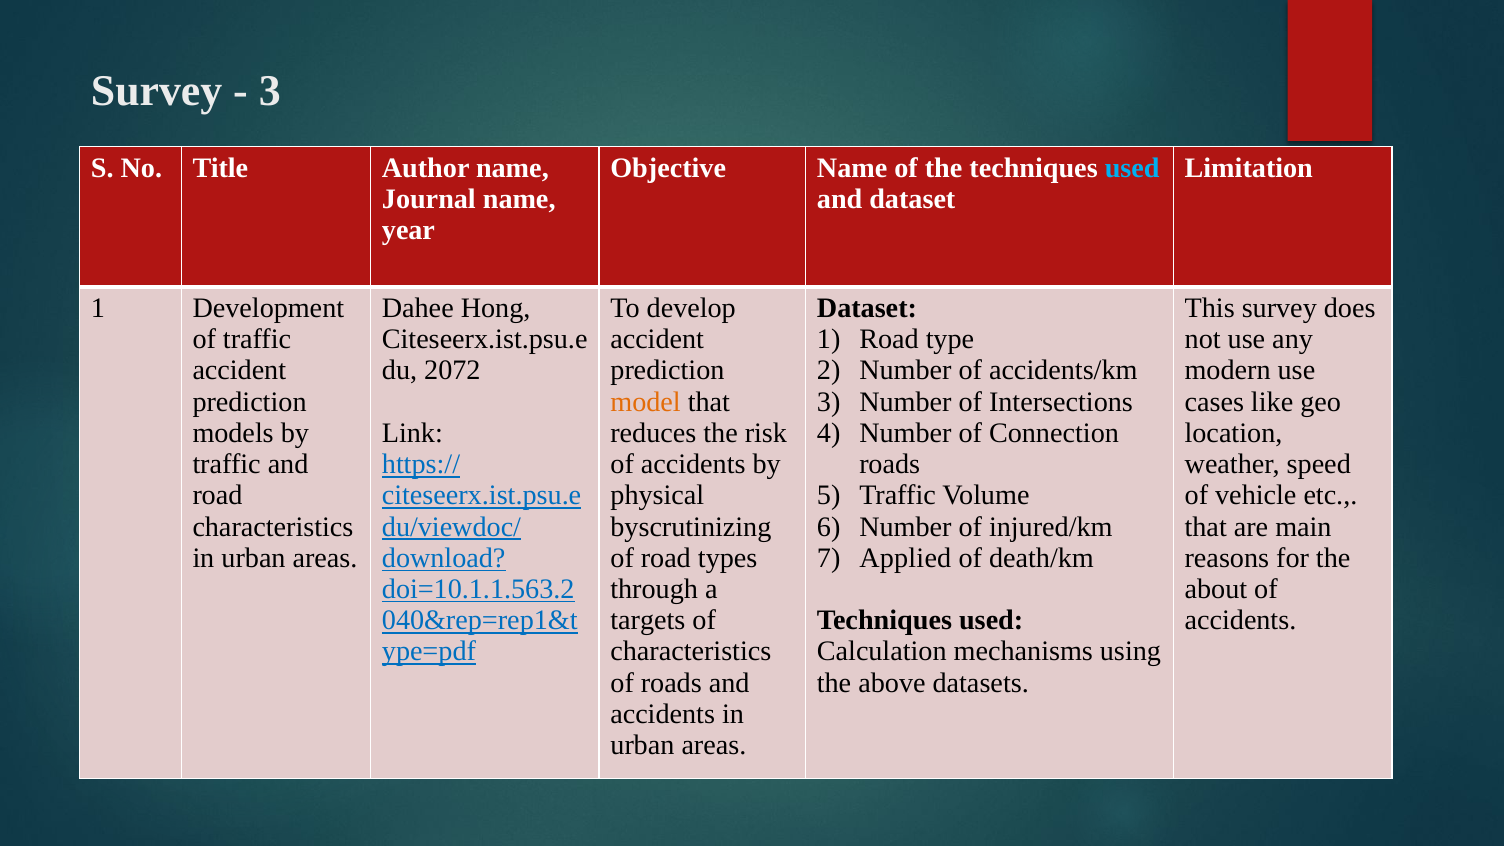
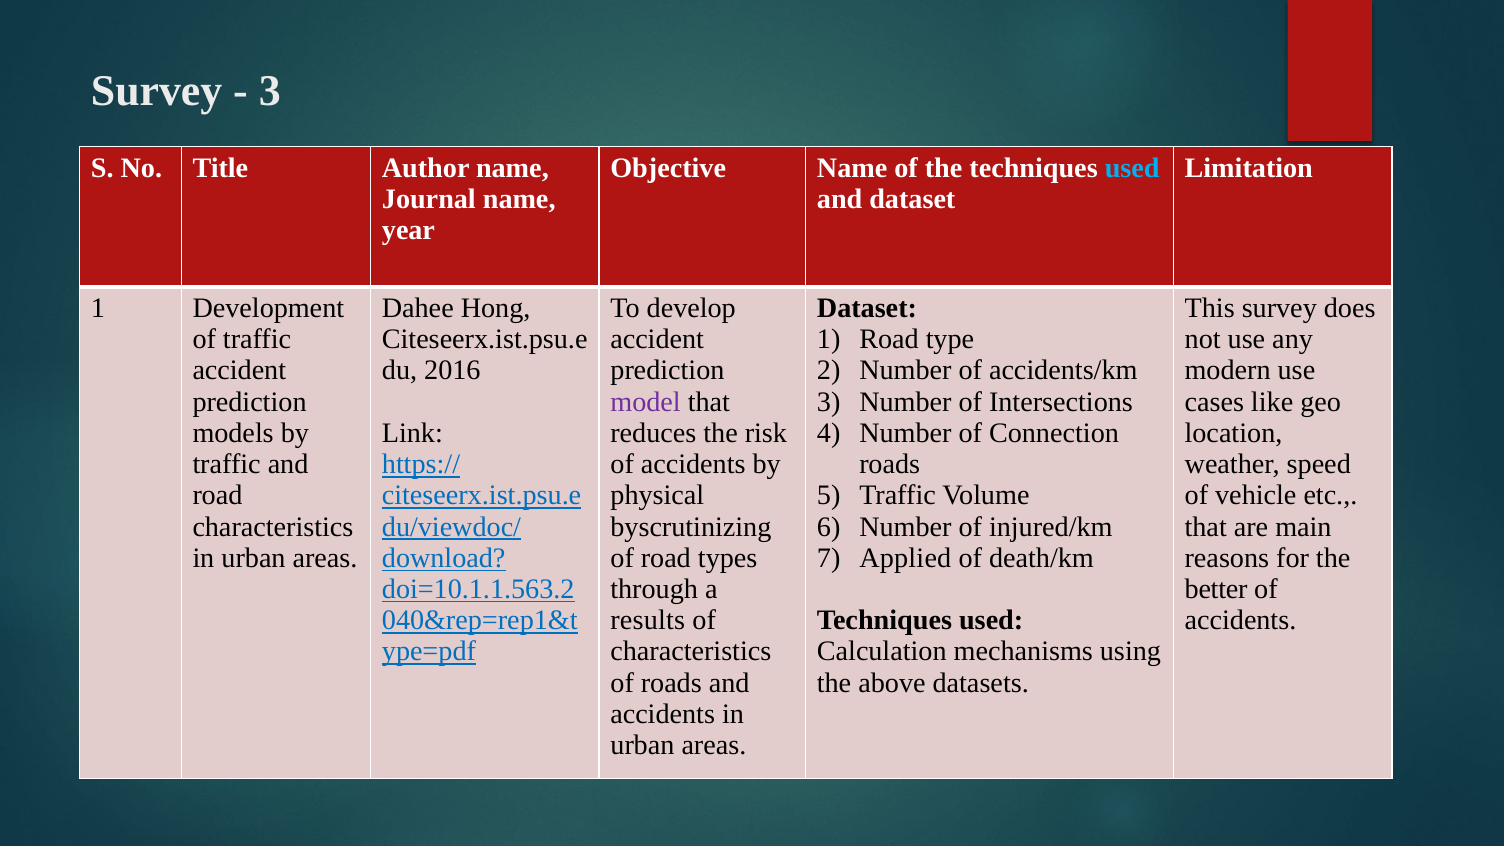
2072: 2072 -> 2016
model colour: orange -> purple
about: about -> better
targets: targets -> results
